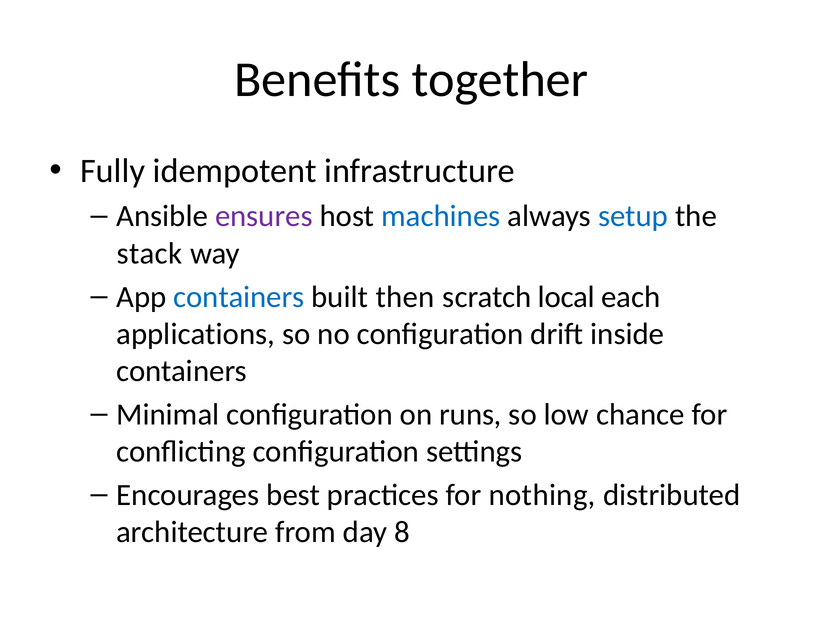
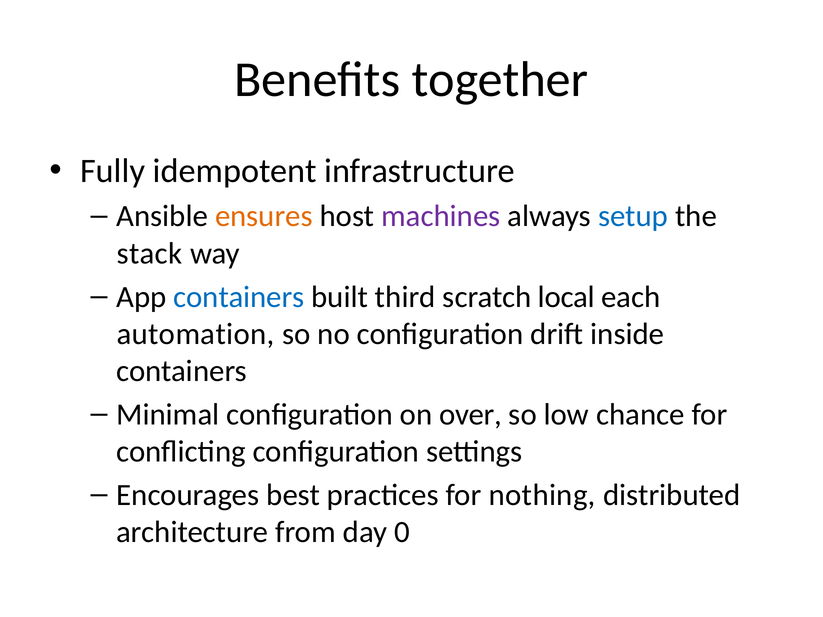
ensures colour: purple -> orange
machines colour: blue -> purple
then: then -> third
applications: applications -> automation
runs: runs -> over
8: 8 -> 0
